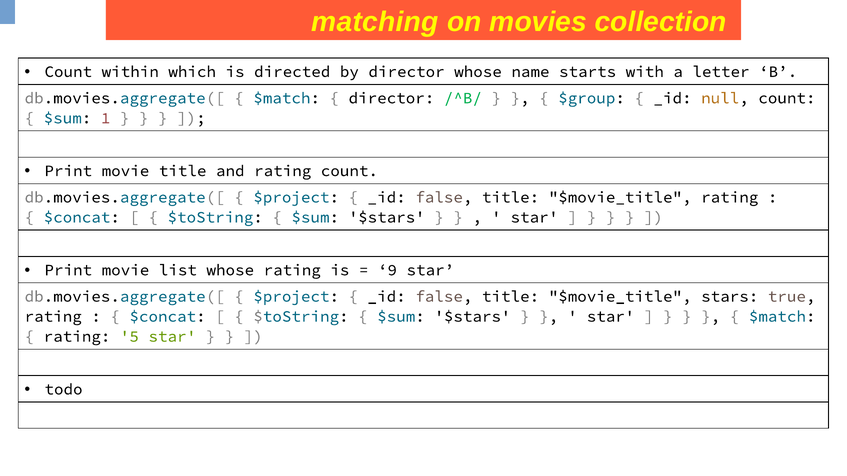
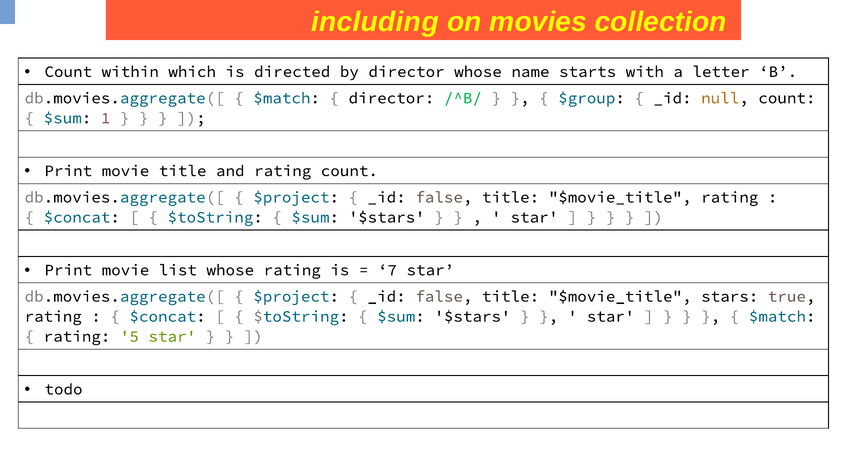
matching: matching -> including
9: 9 -> 7
